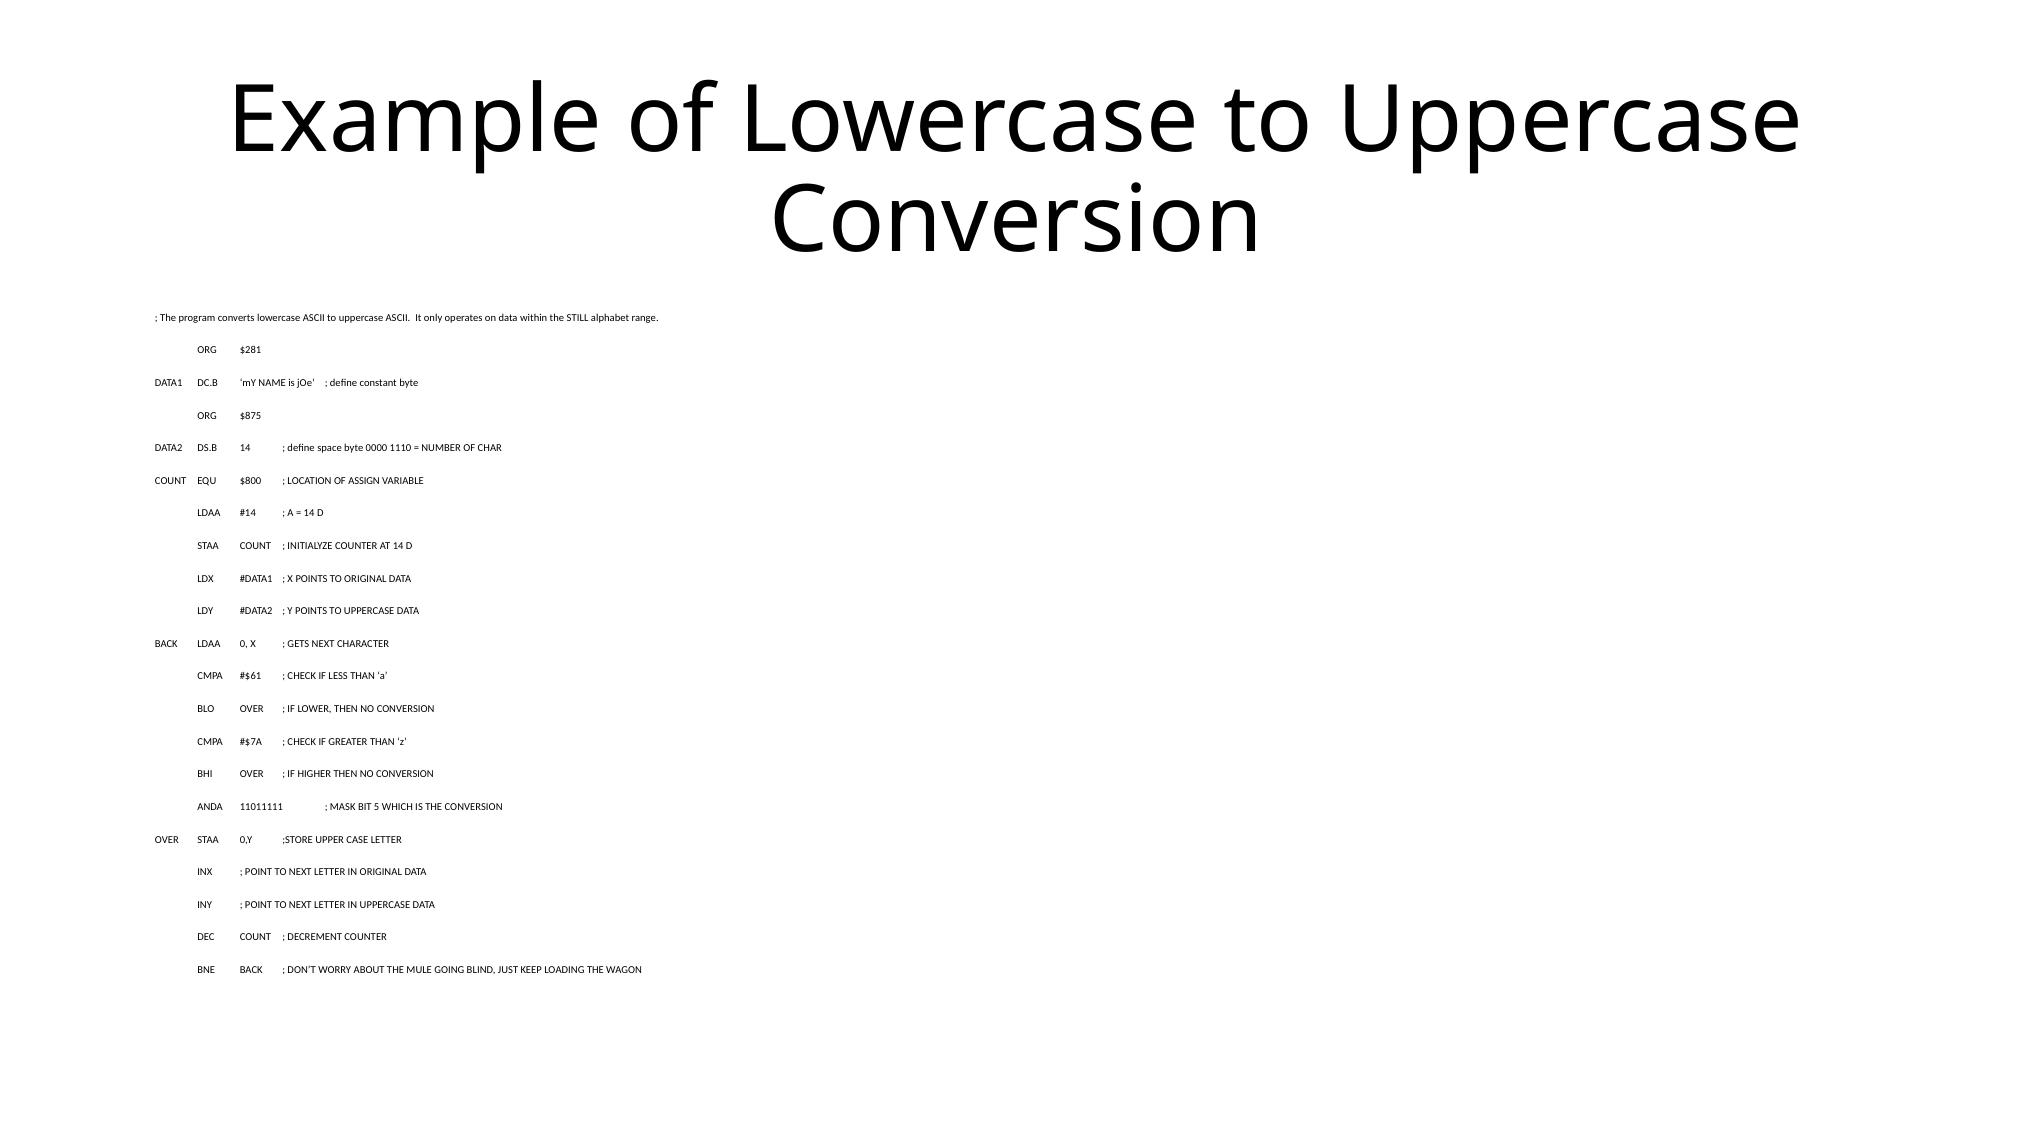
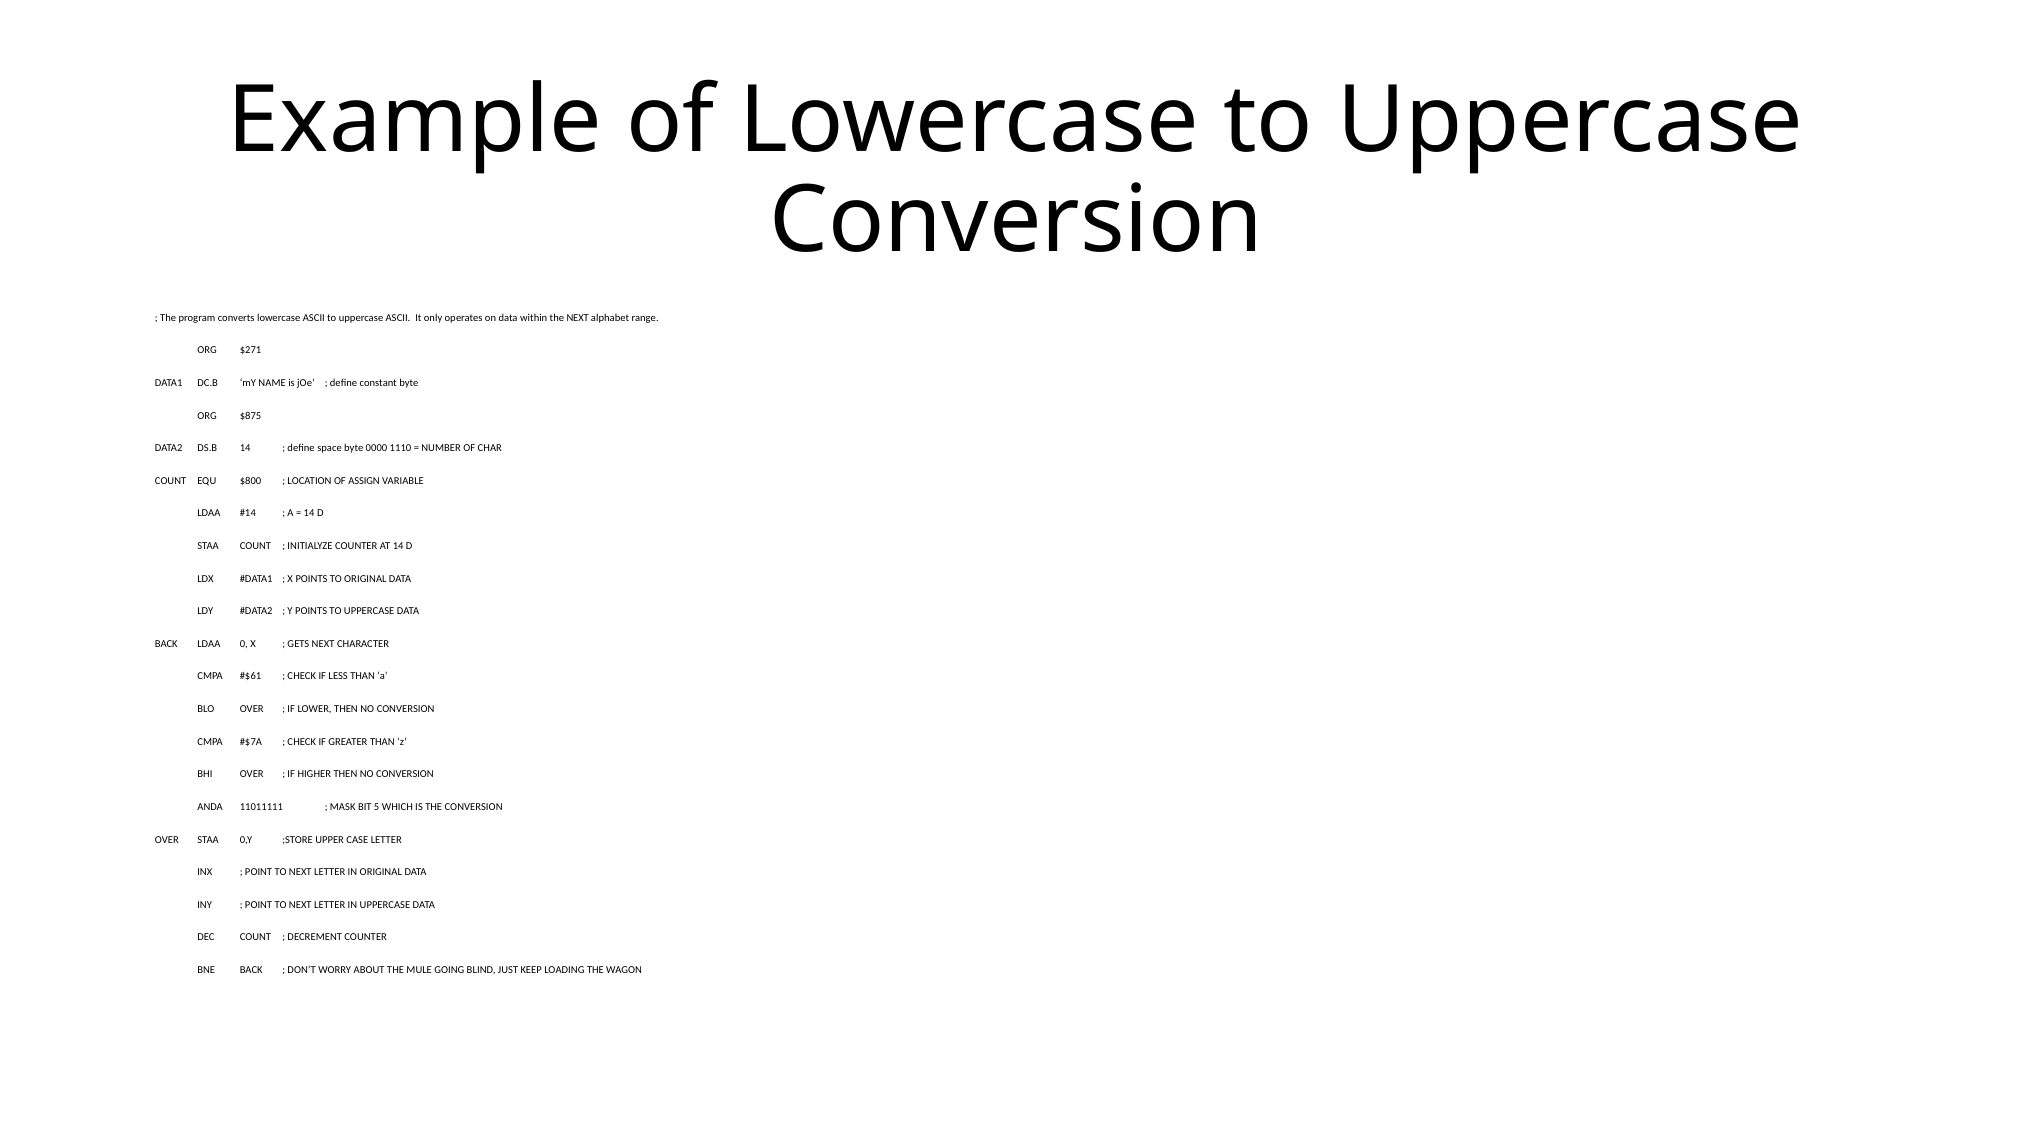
the STILL: STILL -> NEXT
$281: $281 -> $271
